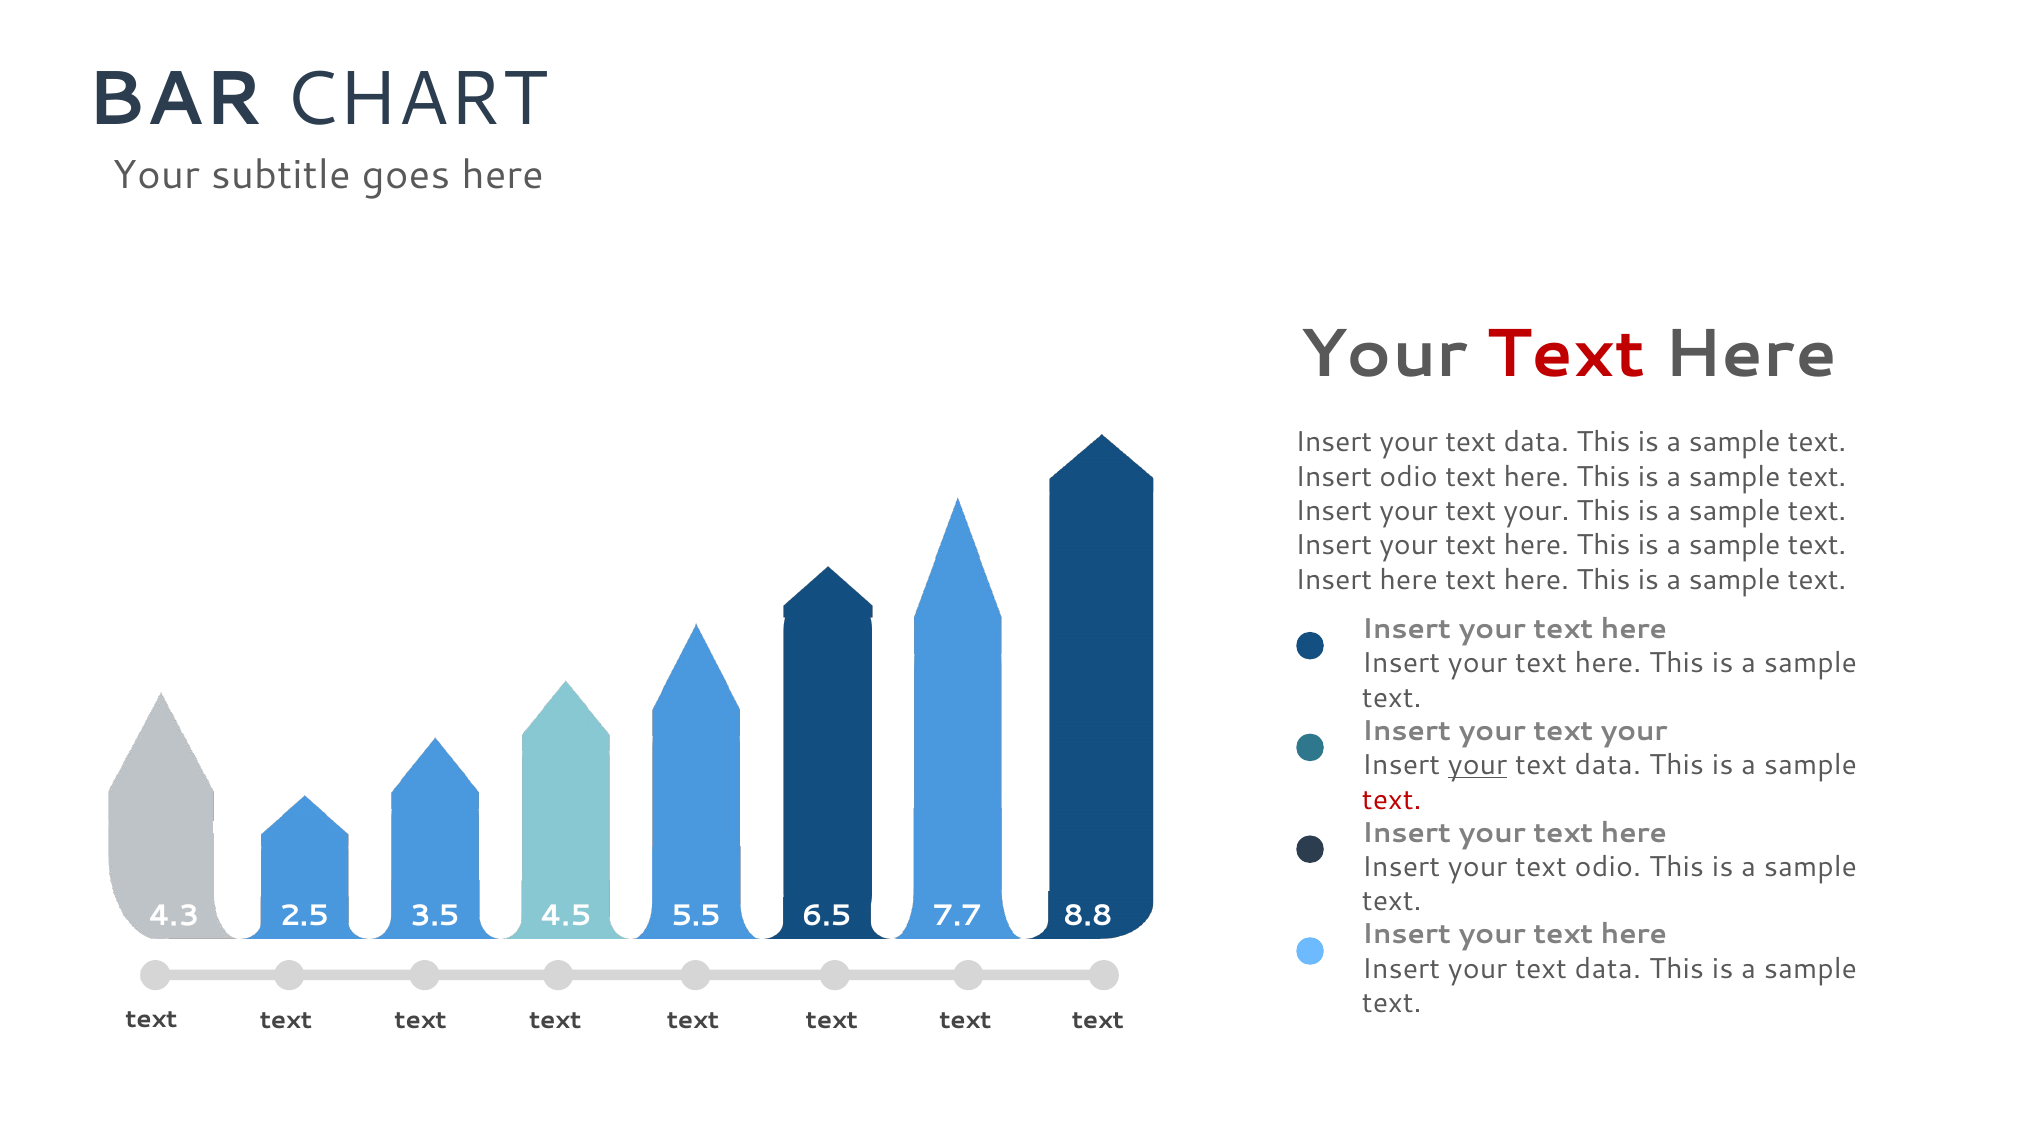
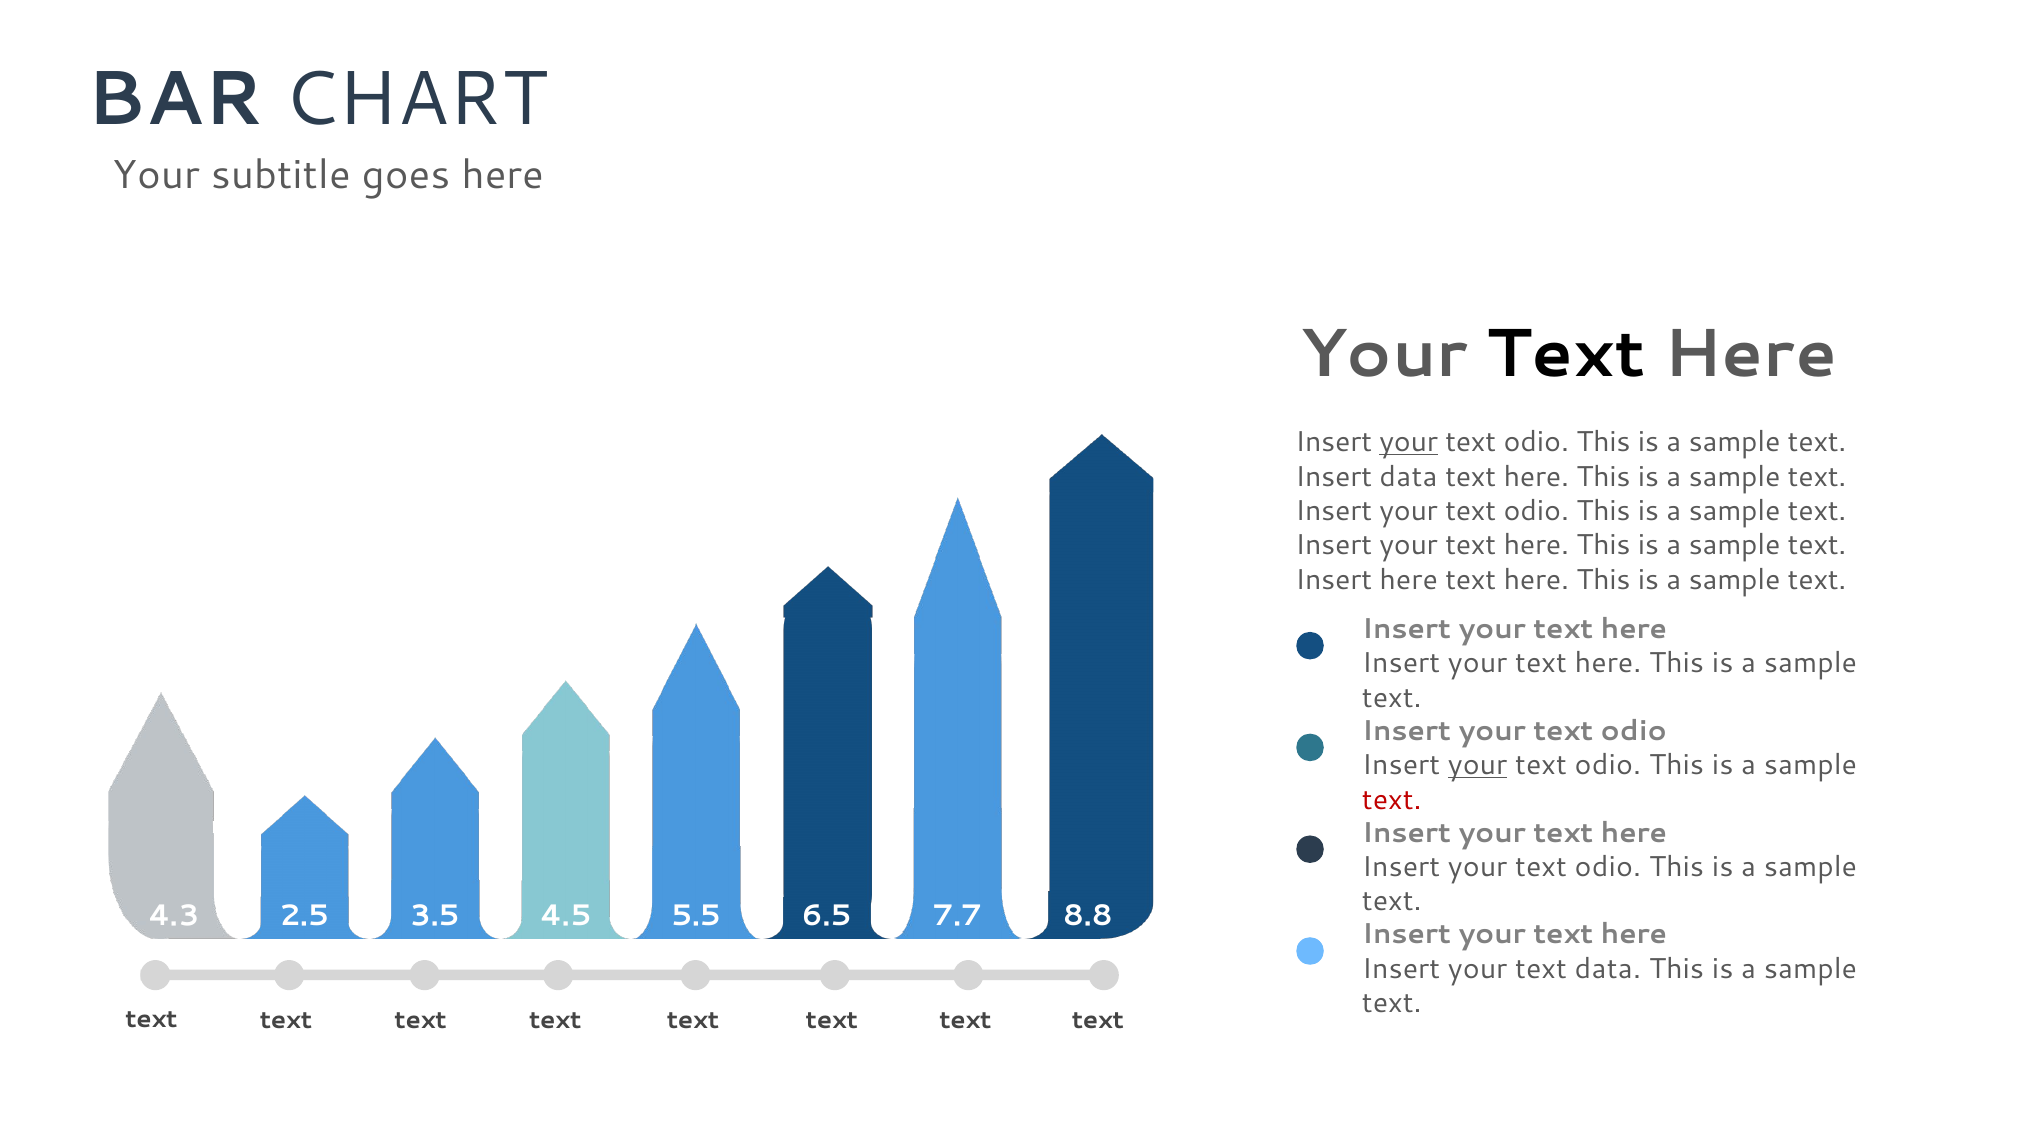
Text at (1566, 354) colour: red -> black
your at (1409, 442) underline: none -> present
data at (1536, 442): data -> odio
Insert odio: odio -> data
your at (1536, 511): your -> odio
your at (1634, 731): your -> odio
data at (1608, 765): data -> odio
